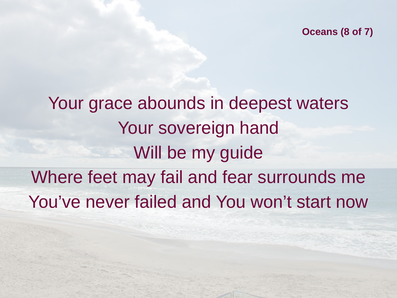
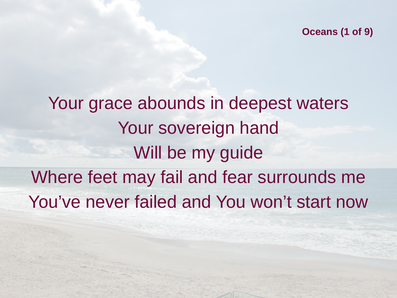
8: 8 -> 1
7: 7 -> 9
